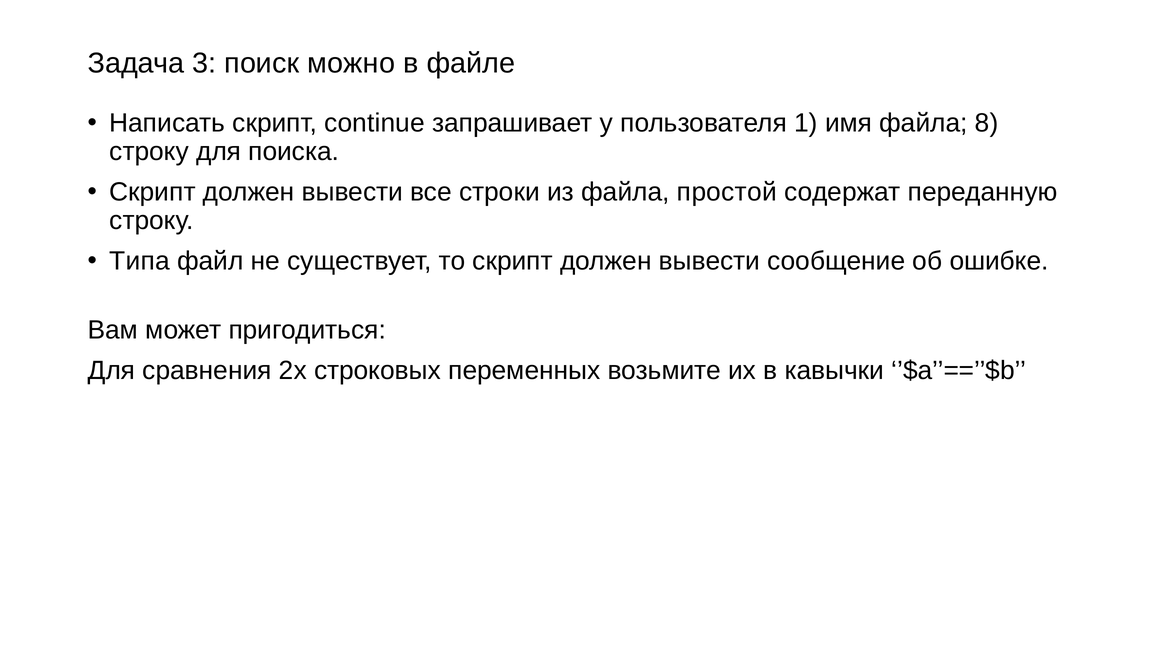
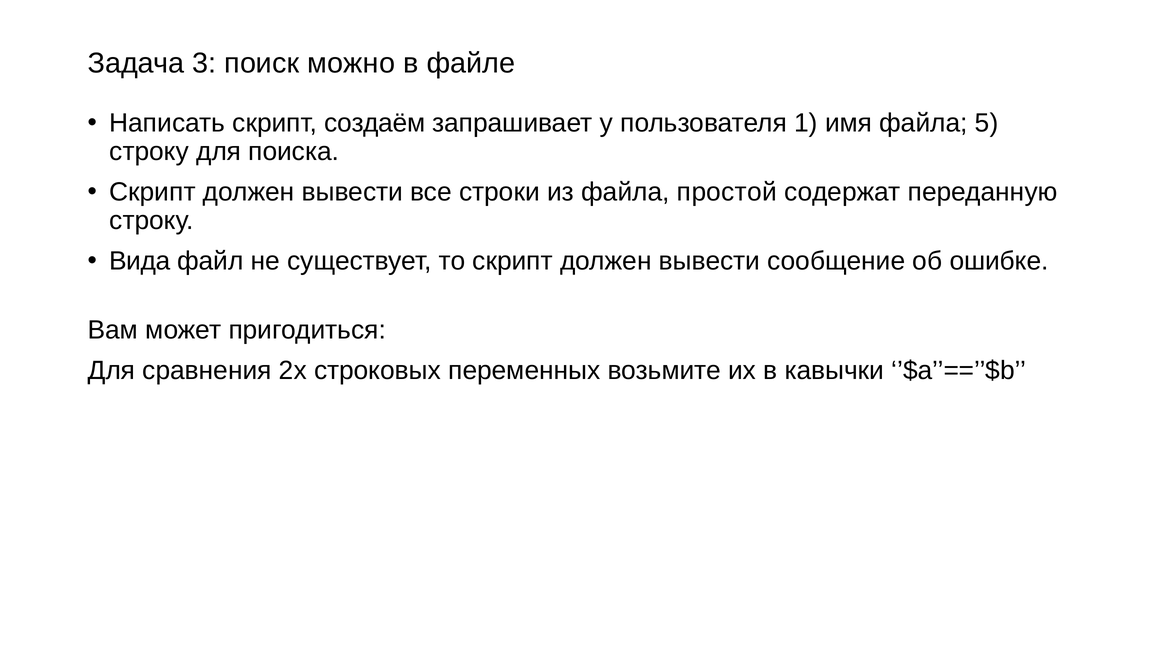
continue: continue -> создаём
8: 8 -> 5
Типа: Типа -> Вида
